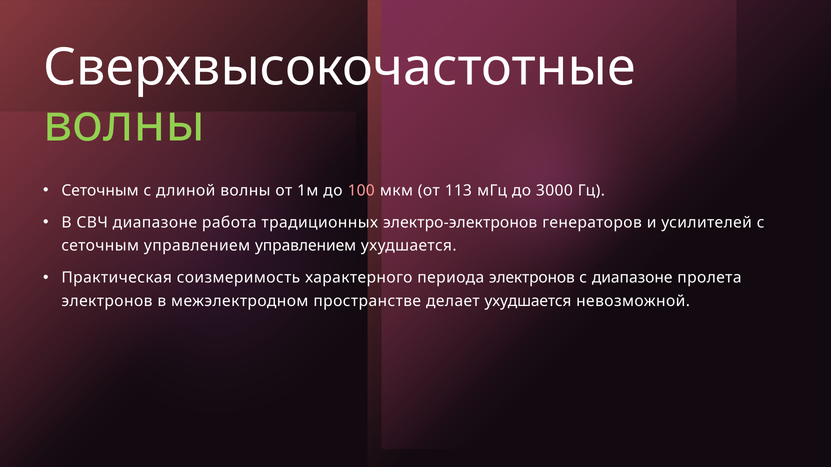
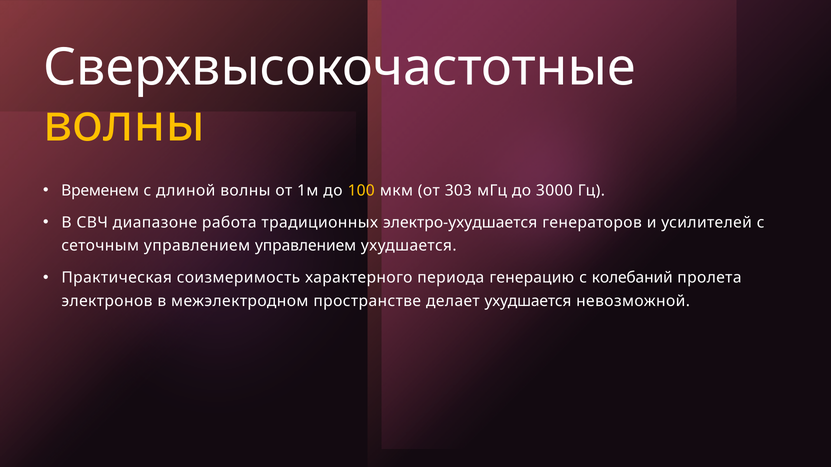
волны at (124, 124) colour: light green -> yellow
Сеточным at (100, 191): Сеточным -> Временем
100 colour: pink -> yellow
113: 113 -> 303
электро-электронов: электро-электронов -> электро-ухудшается
периода электронов: электронов -> генерацию
с диапазоне: диапазоне -> колебаний
